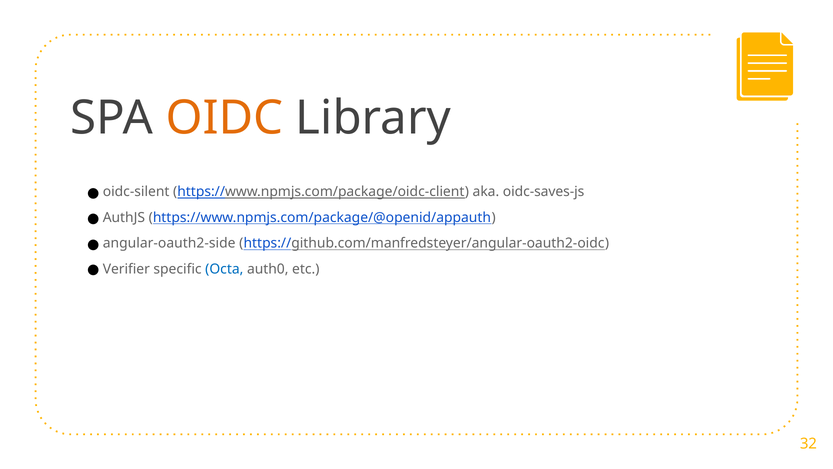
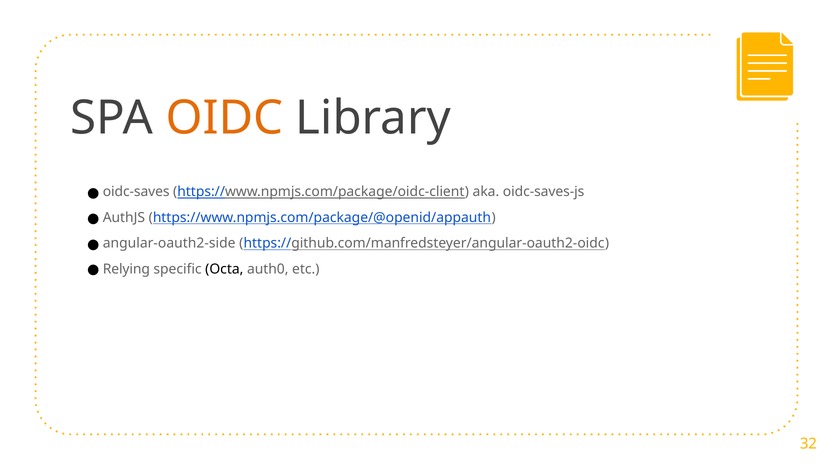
oidc-silent: oidc-silent -> oidc-saves
Verifier: Verifier -> Relying
Octa colour: blue -> black
